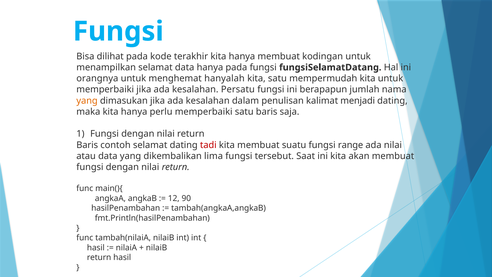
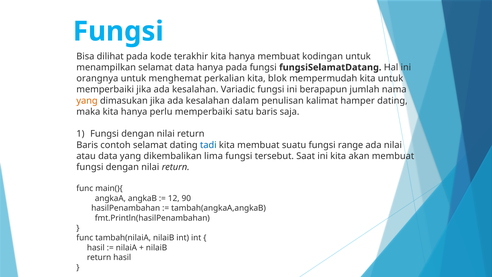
hanyalah: hanyalah -> perkalian
kita satu: satu -> blok
Persatu: Persatu -> Variadic
menjadi: menjadi -> hamper
tadi colour: red -> blue
